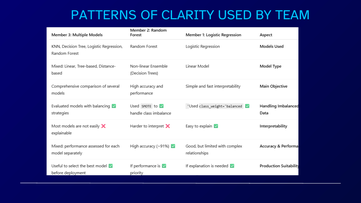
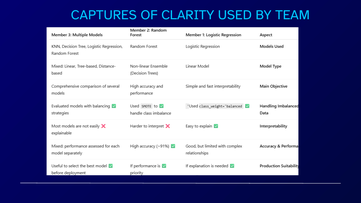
PATTERNS: PATTERNS -> CAPTURES
